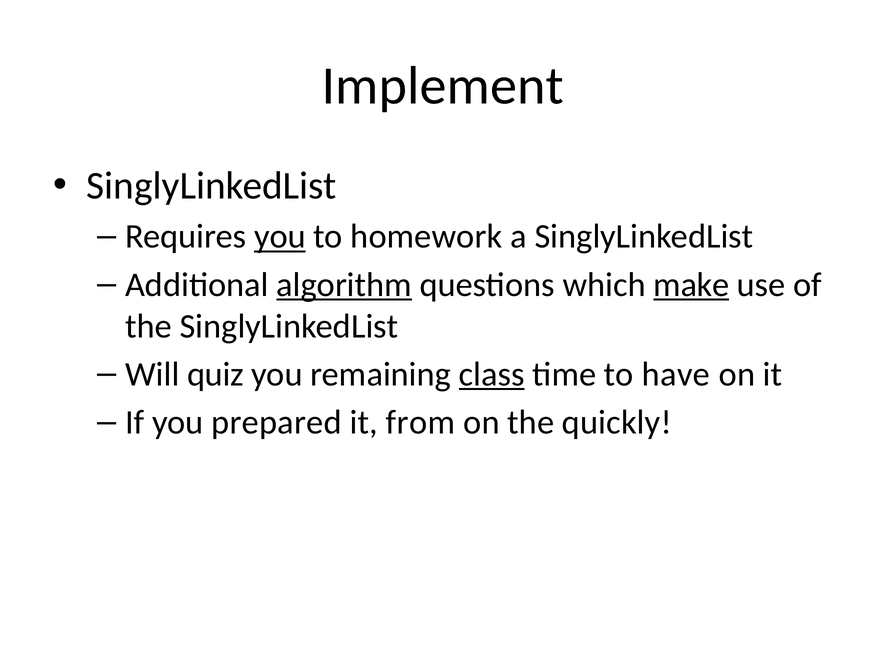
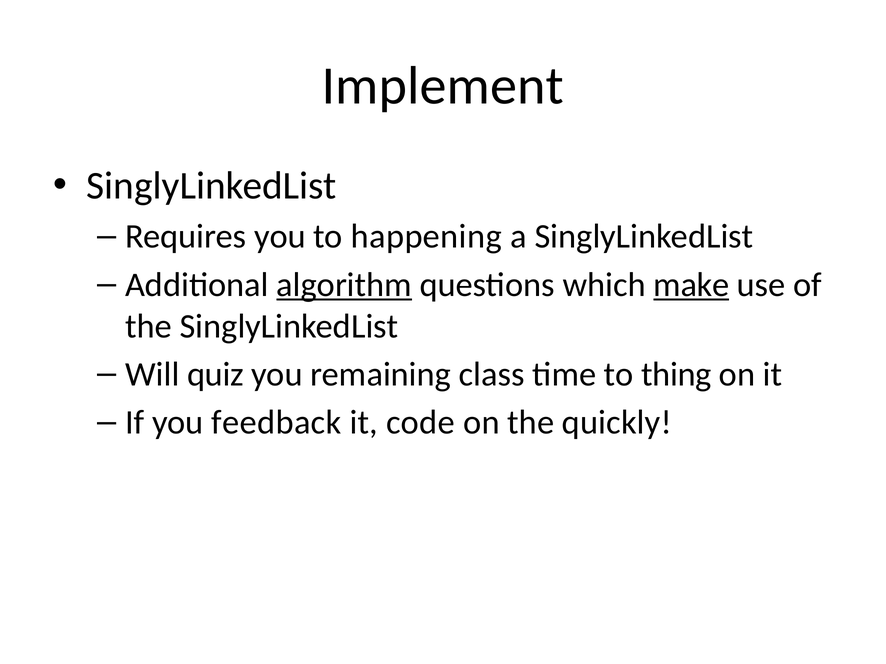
you at (280, 237) underline: present -> none
homework: homework -> happening
class underline: present -> none
have: have -> thing
prepared: prepared -> feedback
from: from -> code
